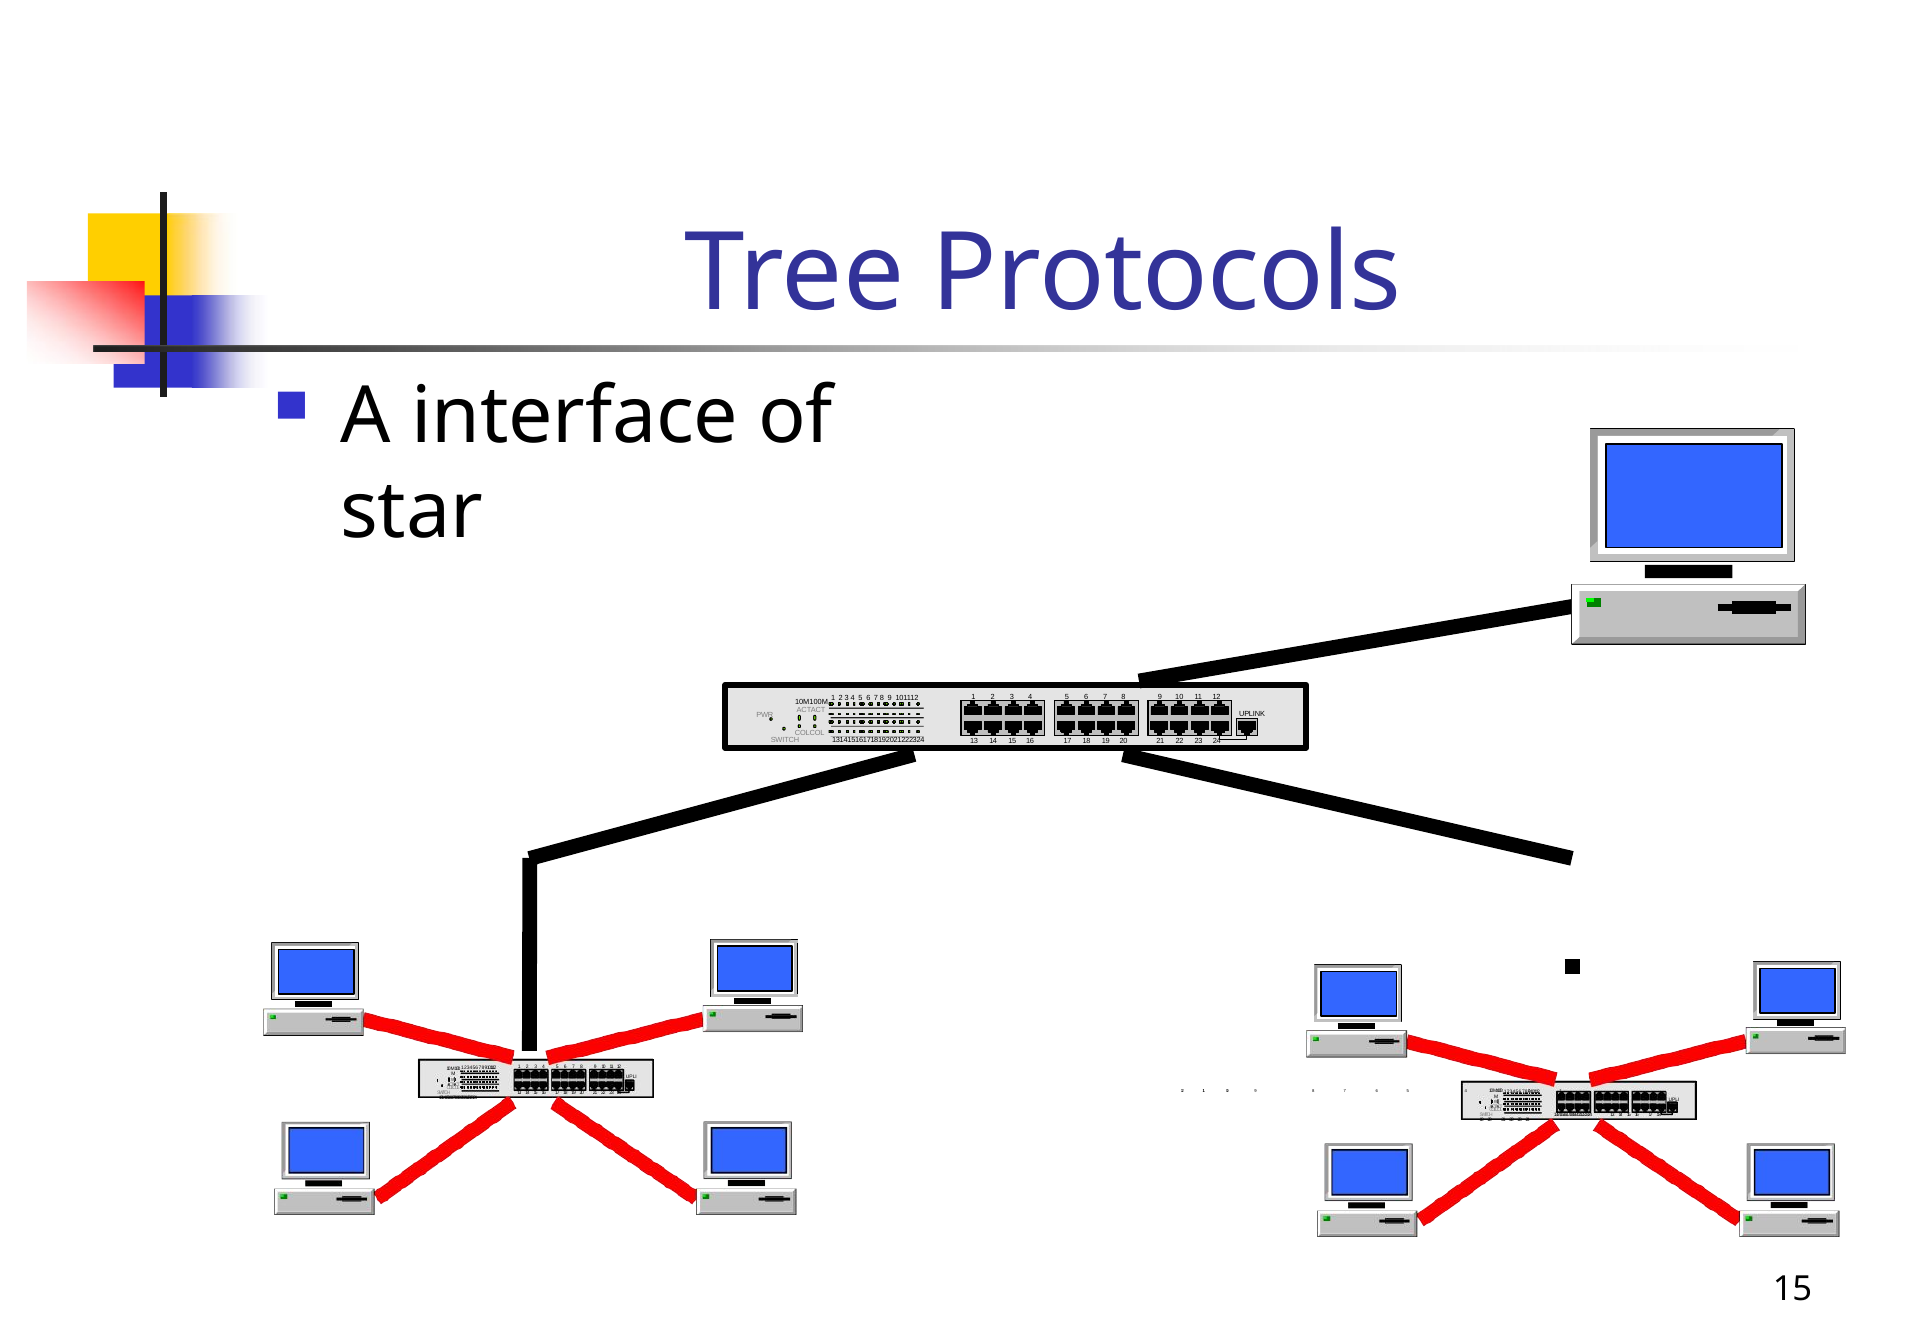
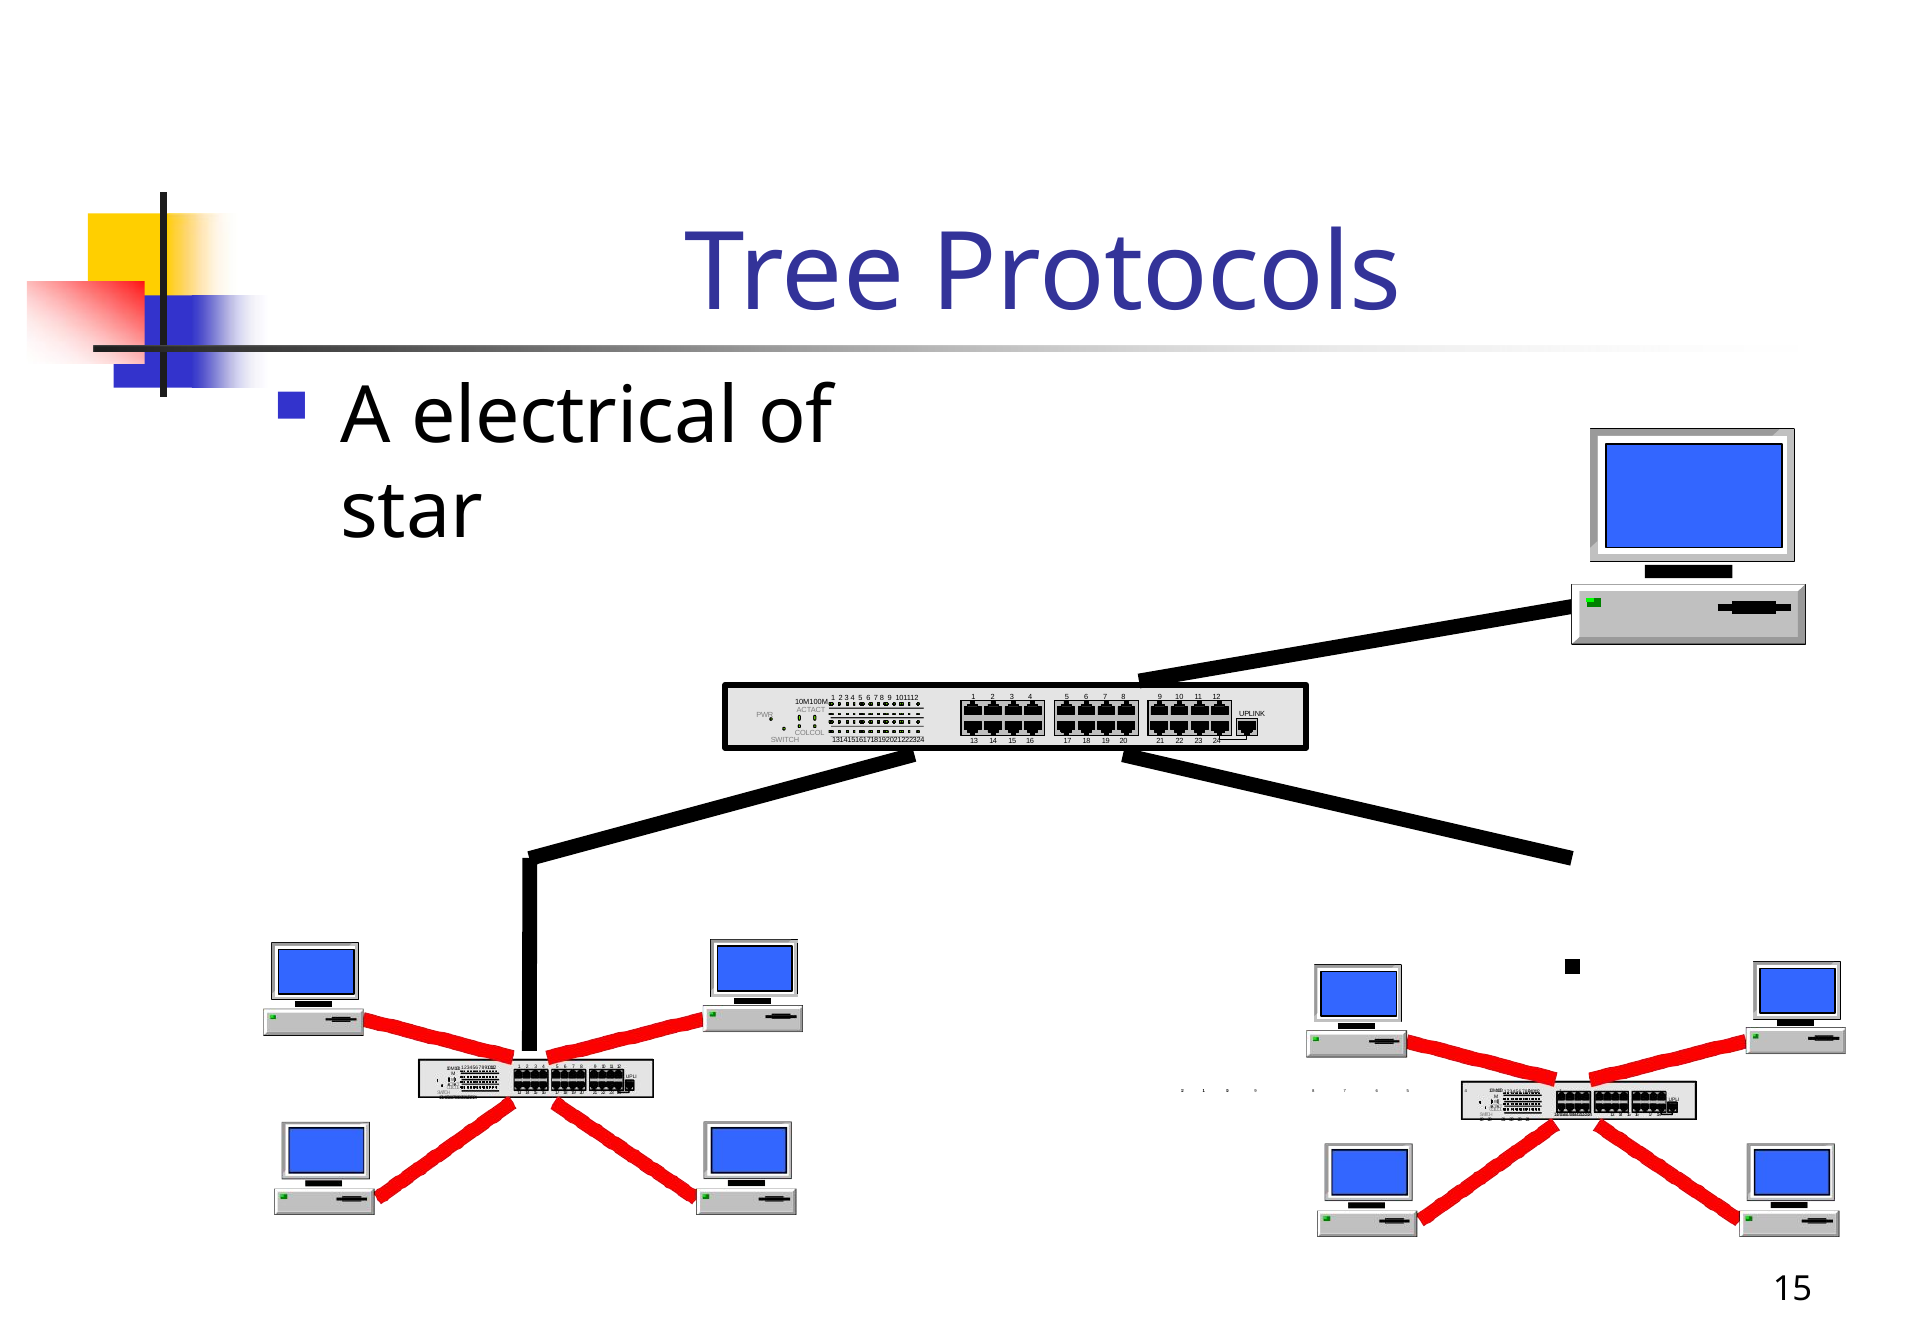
interface: interface -> electrical
